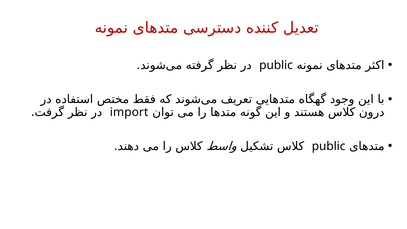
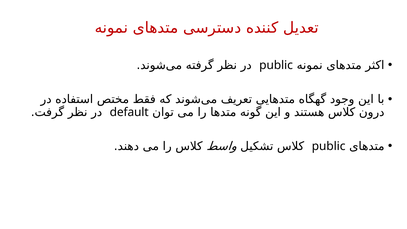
import: import -> default
